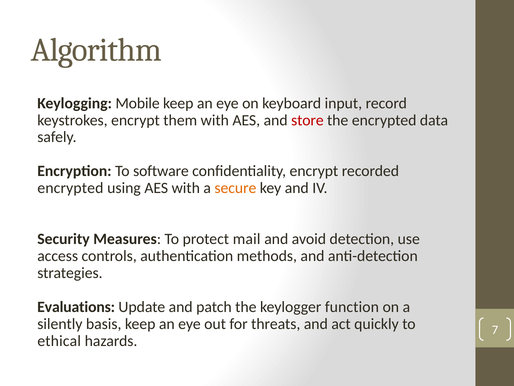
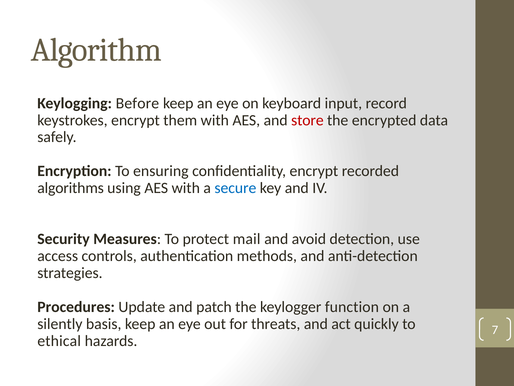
Mobile: Mobile -> Before
software: software -> ensuring
encrypted at (70, 188): encrypted -> algorithms
secure colour: orange -> blue
Evaluations: Evaluations -> Procedures
